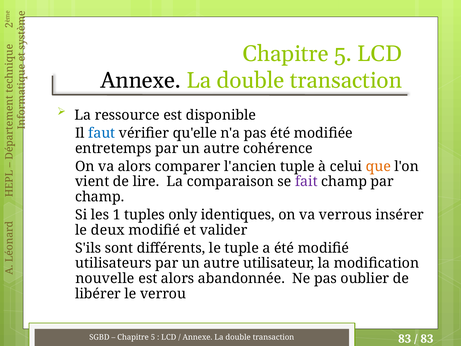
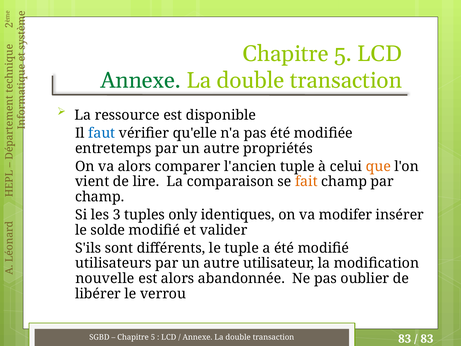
Annexe at (141, 81) colour: black -> green
cohérence: cohérence -> propriétés
fait colour: purple -> orange
1: 1 -> 3
verrous: verrous -> modifer
deux: deux -> solde
